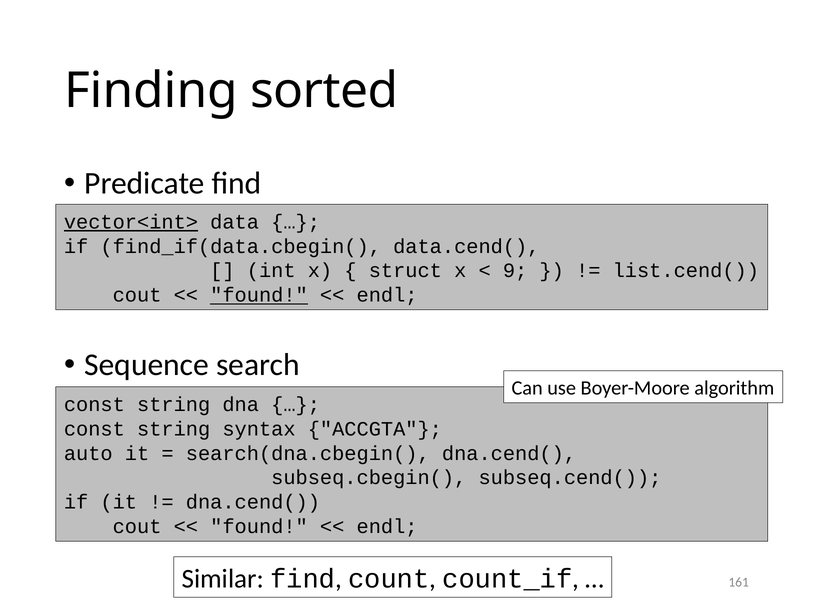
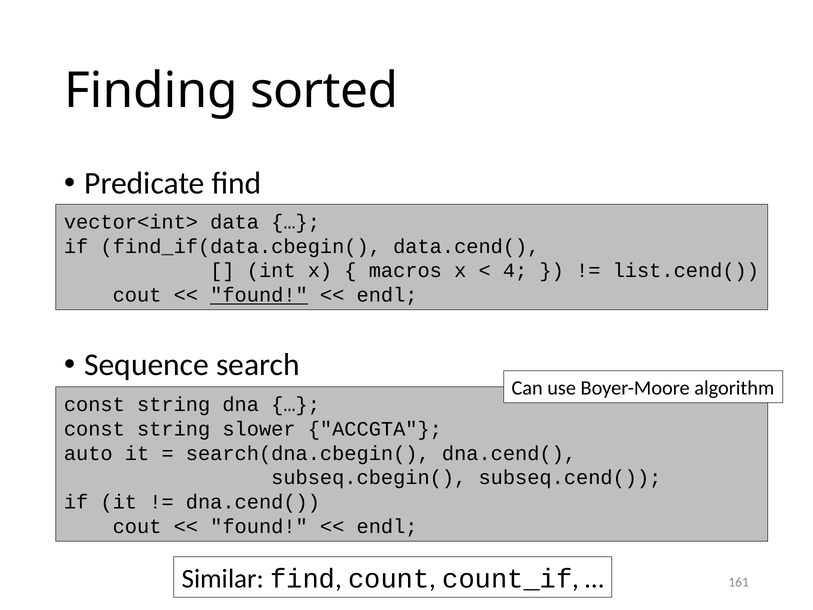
vector<int> underline: present -> none
struct: struct -> macros
9: 9 -> 4
syntax: syntax -> slower
